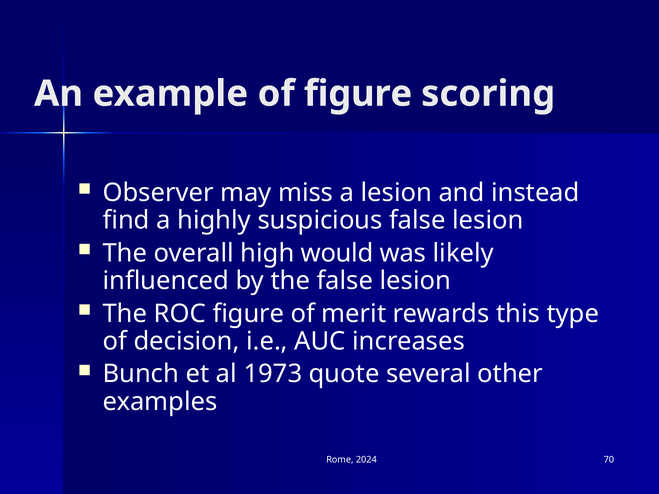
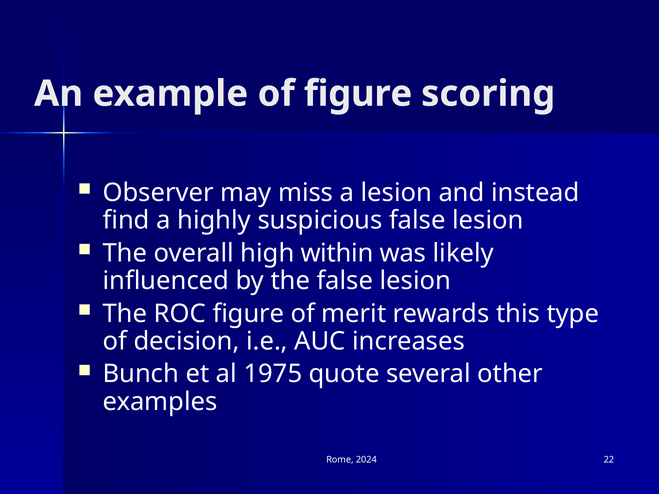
would: would -> within
1973: 1973 -> 1975
70: 70 -> 22
